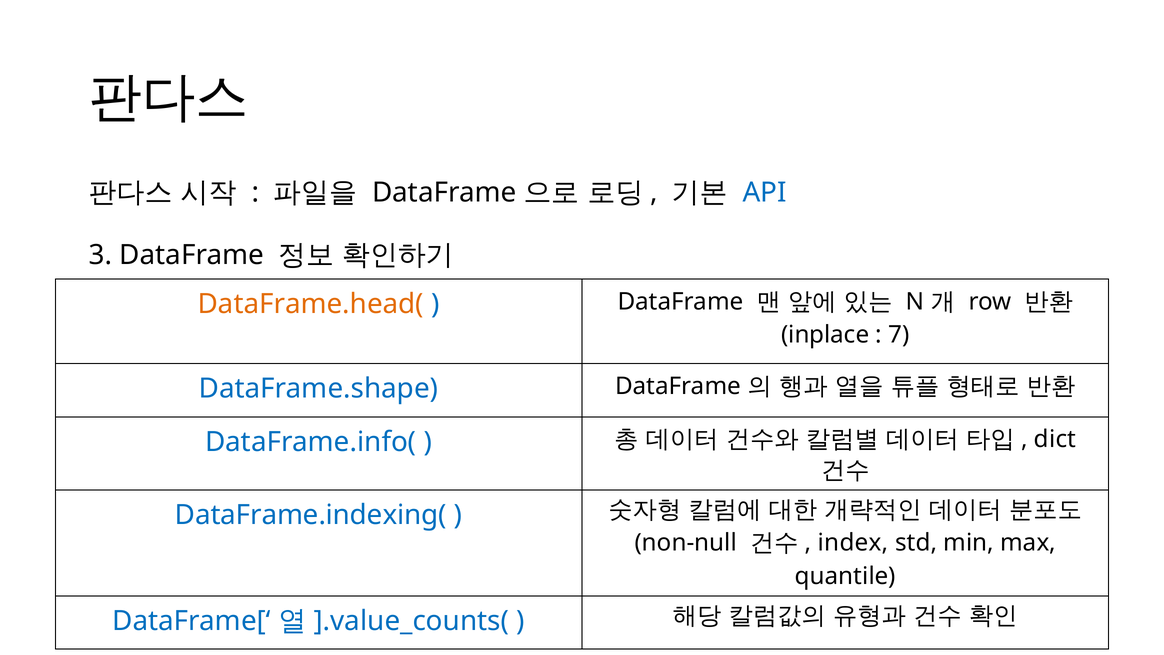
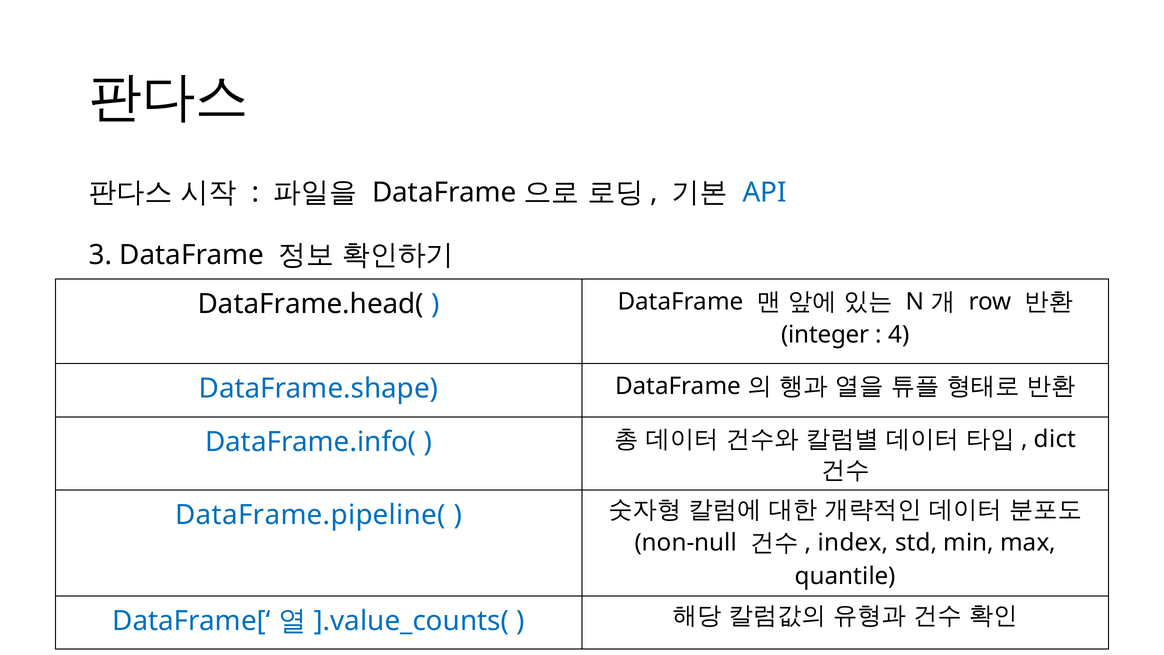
DataFrame.head( colour: orange -> black
inplace: inplace -> integer
7: 7 -> 4
DataFrame.indexing(: DataFrame.indexing( -> DataFrame.pipeline(
